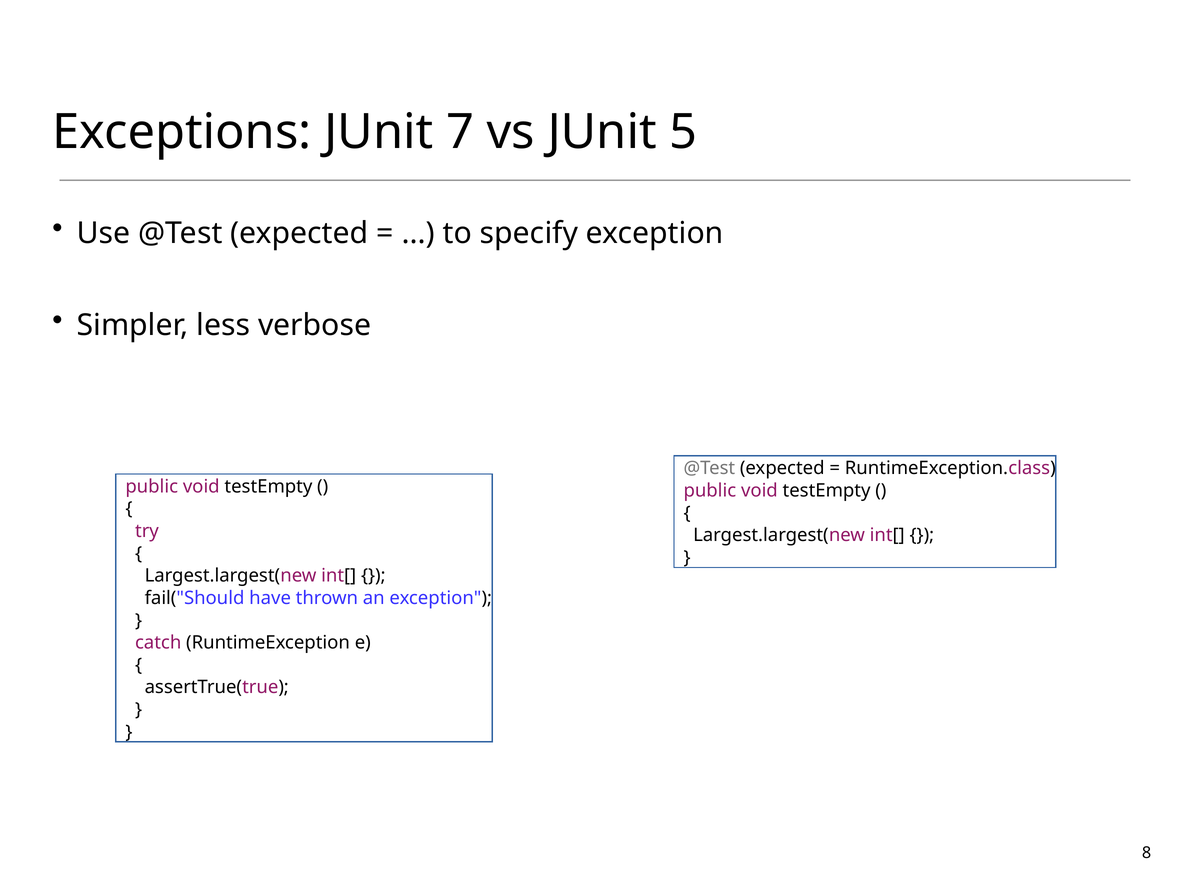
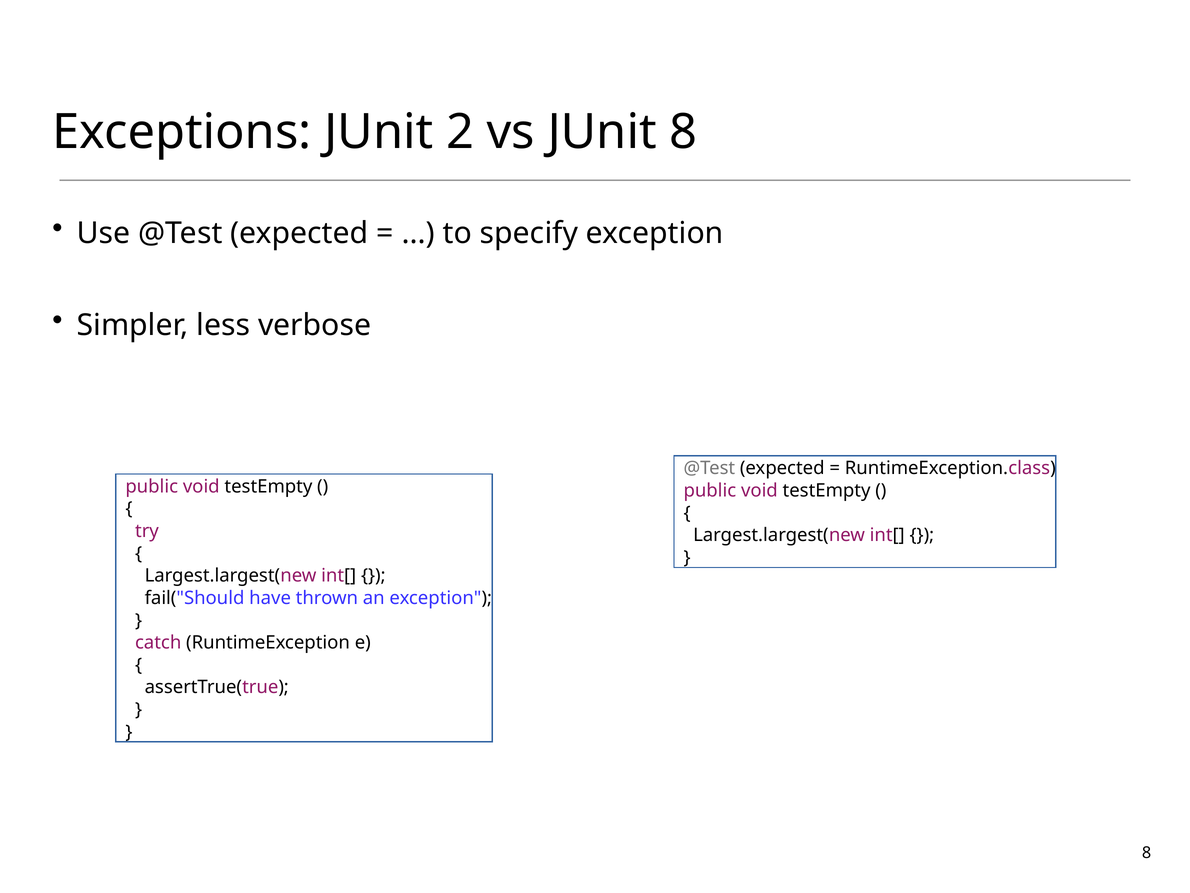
7: 7 -> 2
JUnit 5: 5 -> 8
